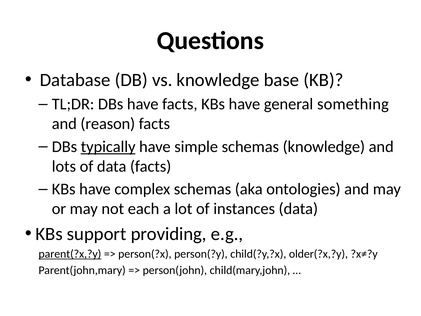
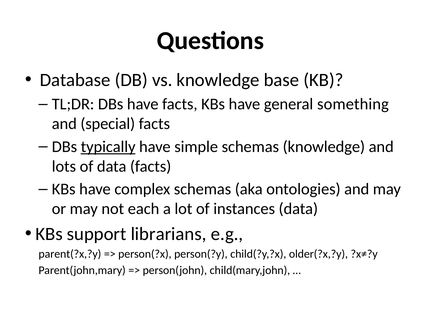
reason: reason -> special
providing: providing -> librarians
parent(?x,?y underline: present -> none
